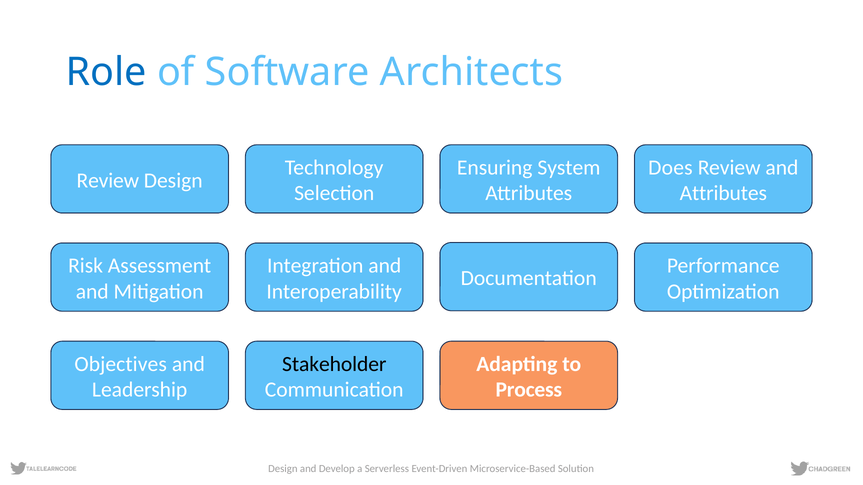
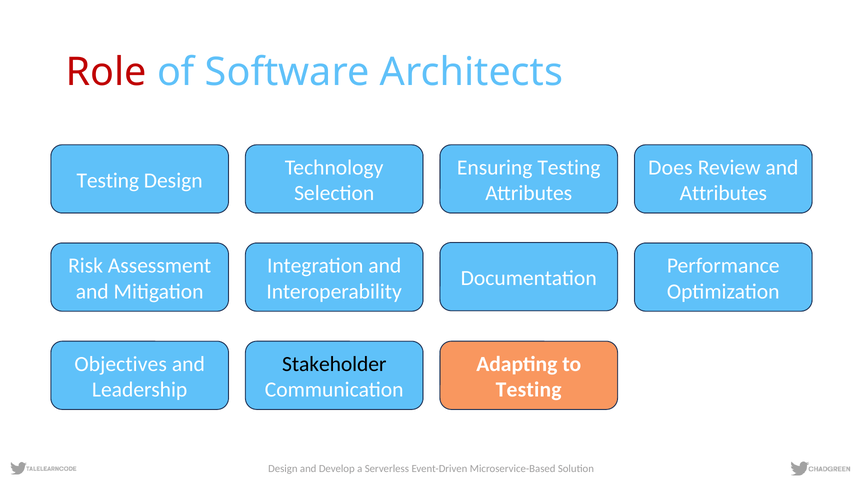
Role colour: blue -> red
Ensuring System: System -> Testing
Review at (108, 181): Review -> Testing
Process at (529, 390): Process -> Testing
